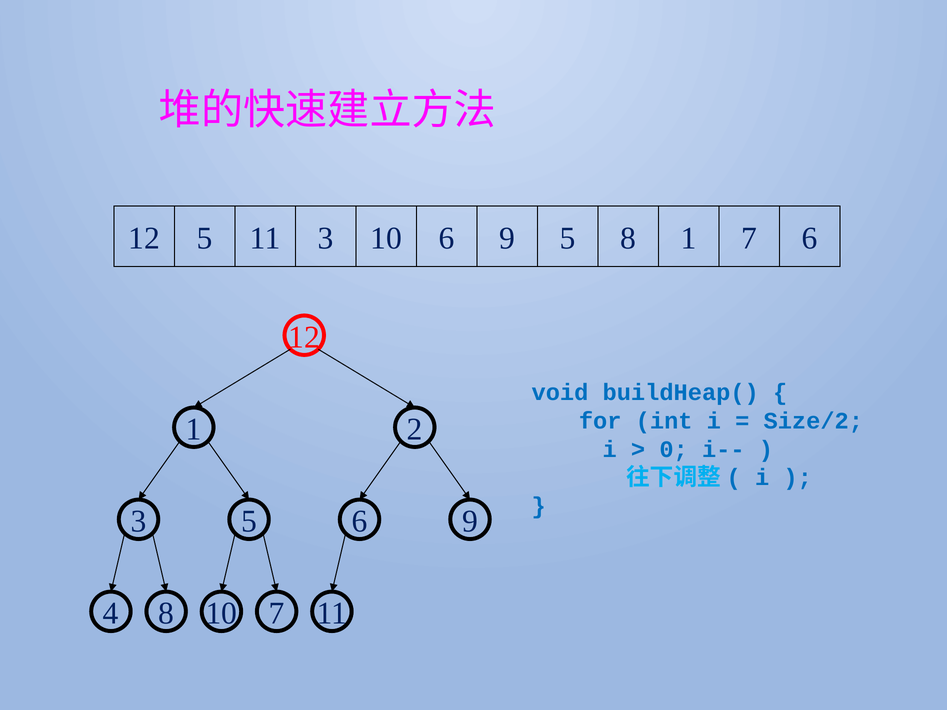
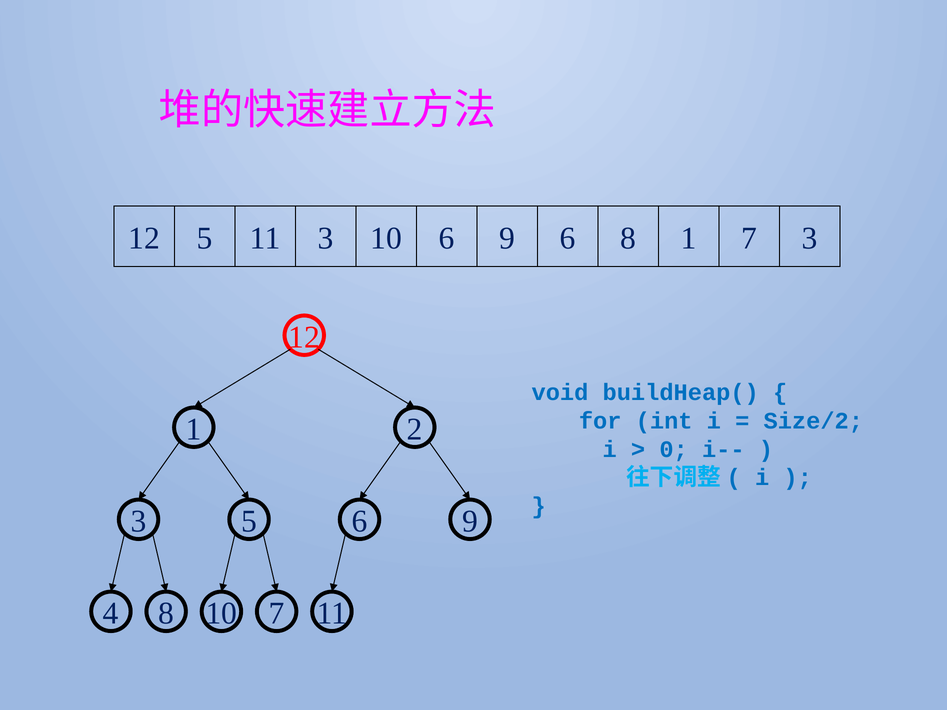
6 9 5: 5 -> 6
7 6: 6 -> 3
